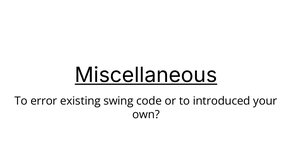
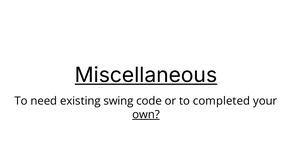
error: error -> need
introduced: introduced -> completed
own underline: none -> present
